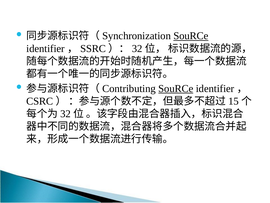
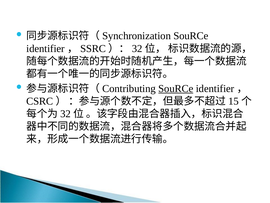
SouRCe at (191, 36) underline: present -> none
